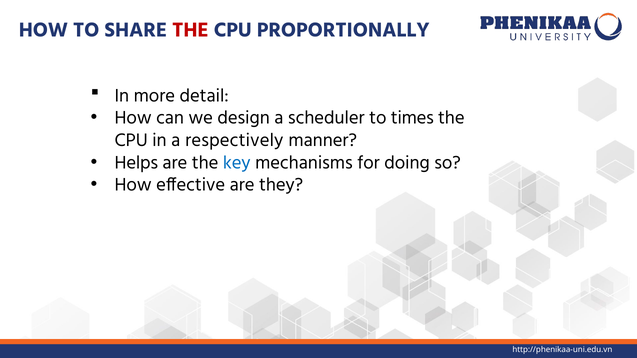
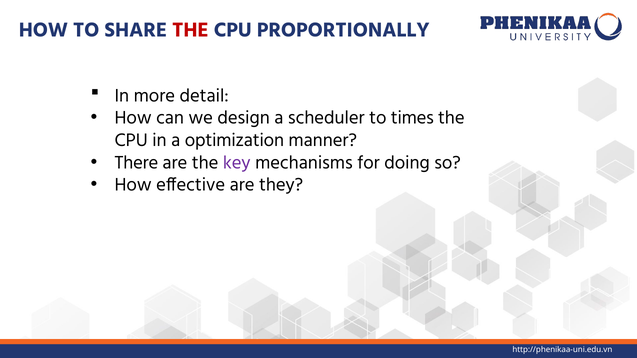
respectively: respectively -> optimization
Helps: Helps -> There
key colour: blue -> purple
